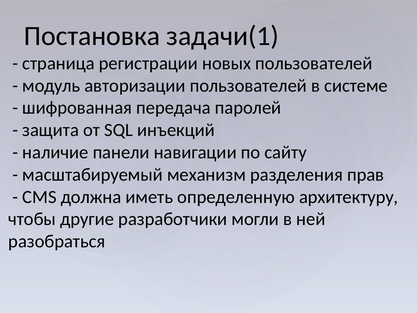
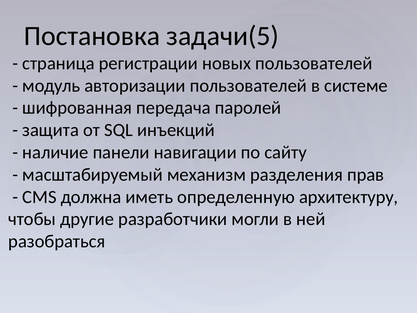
задачи(1: задачи(1 -> задачи(5
